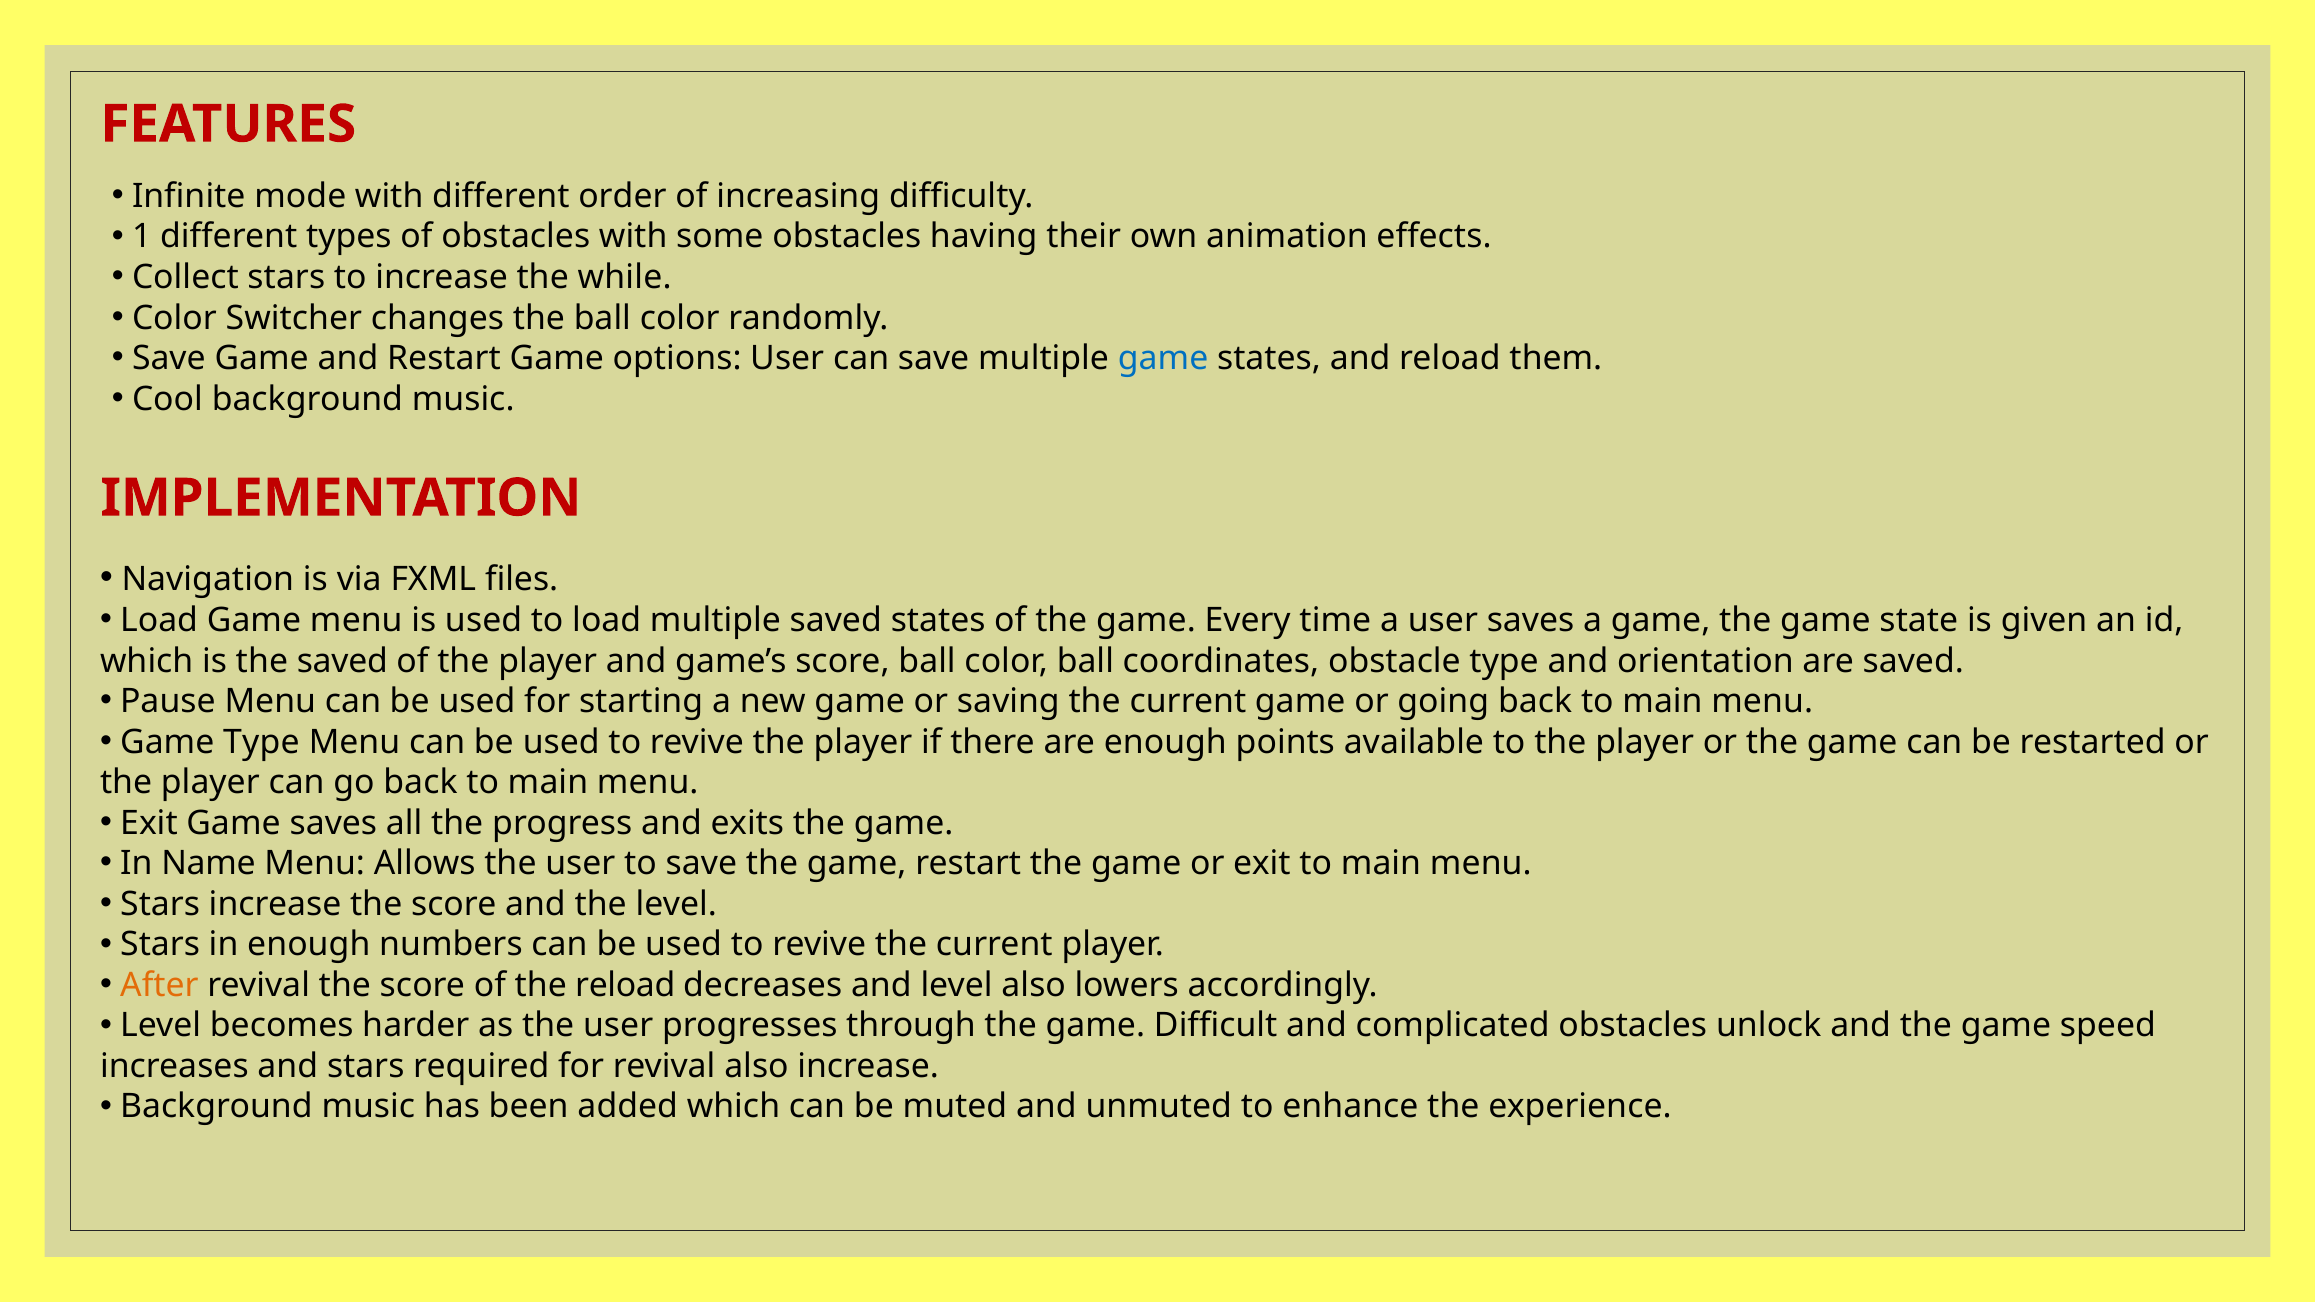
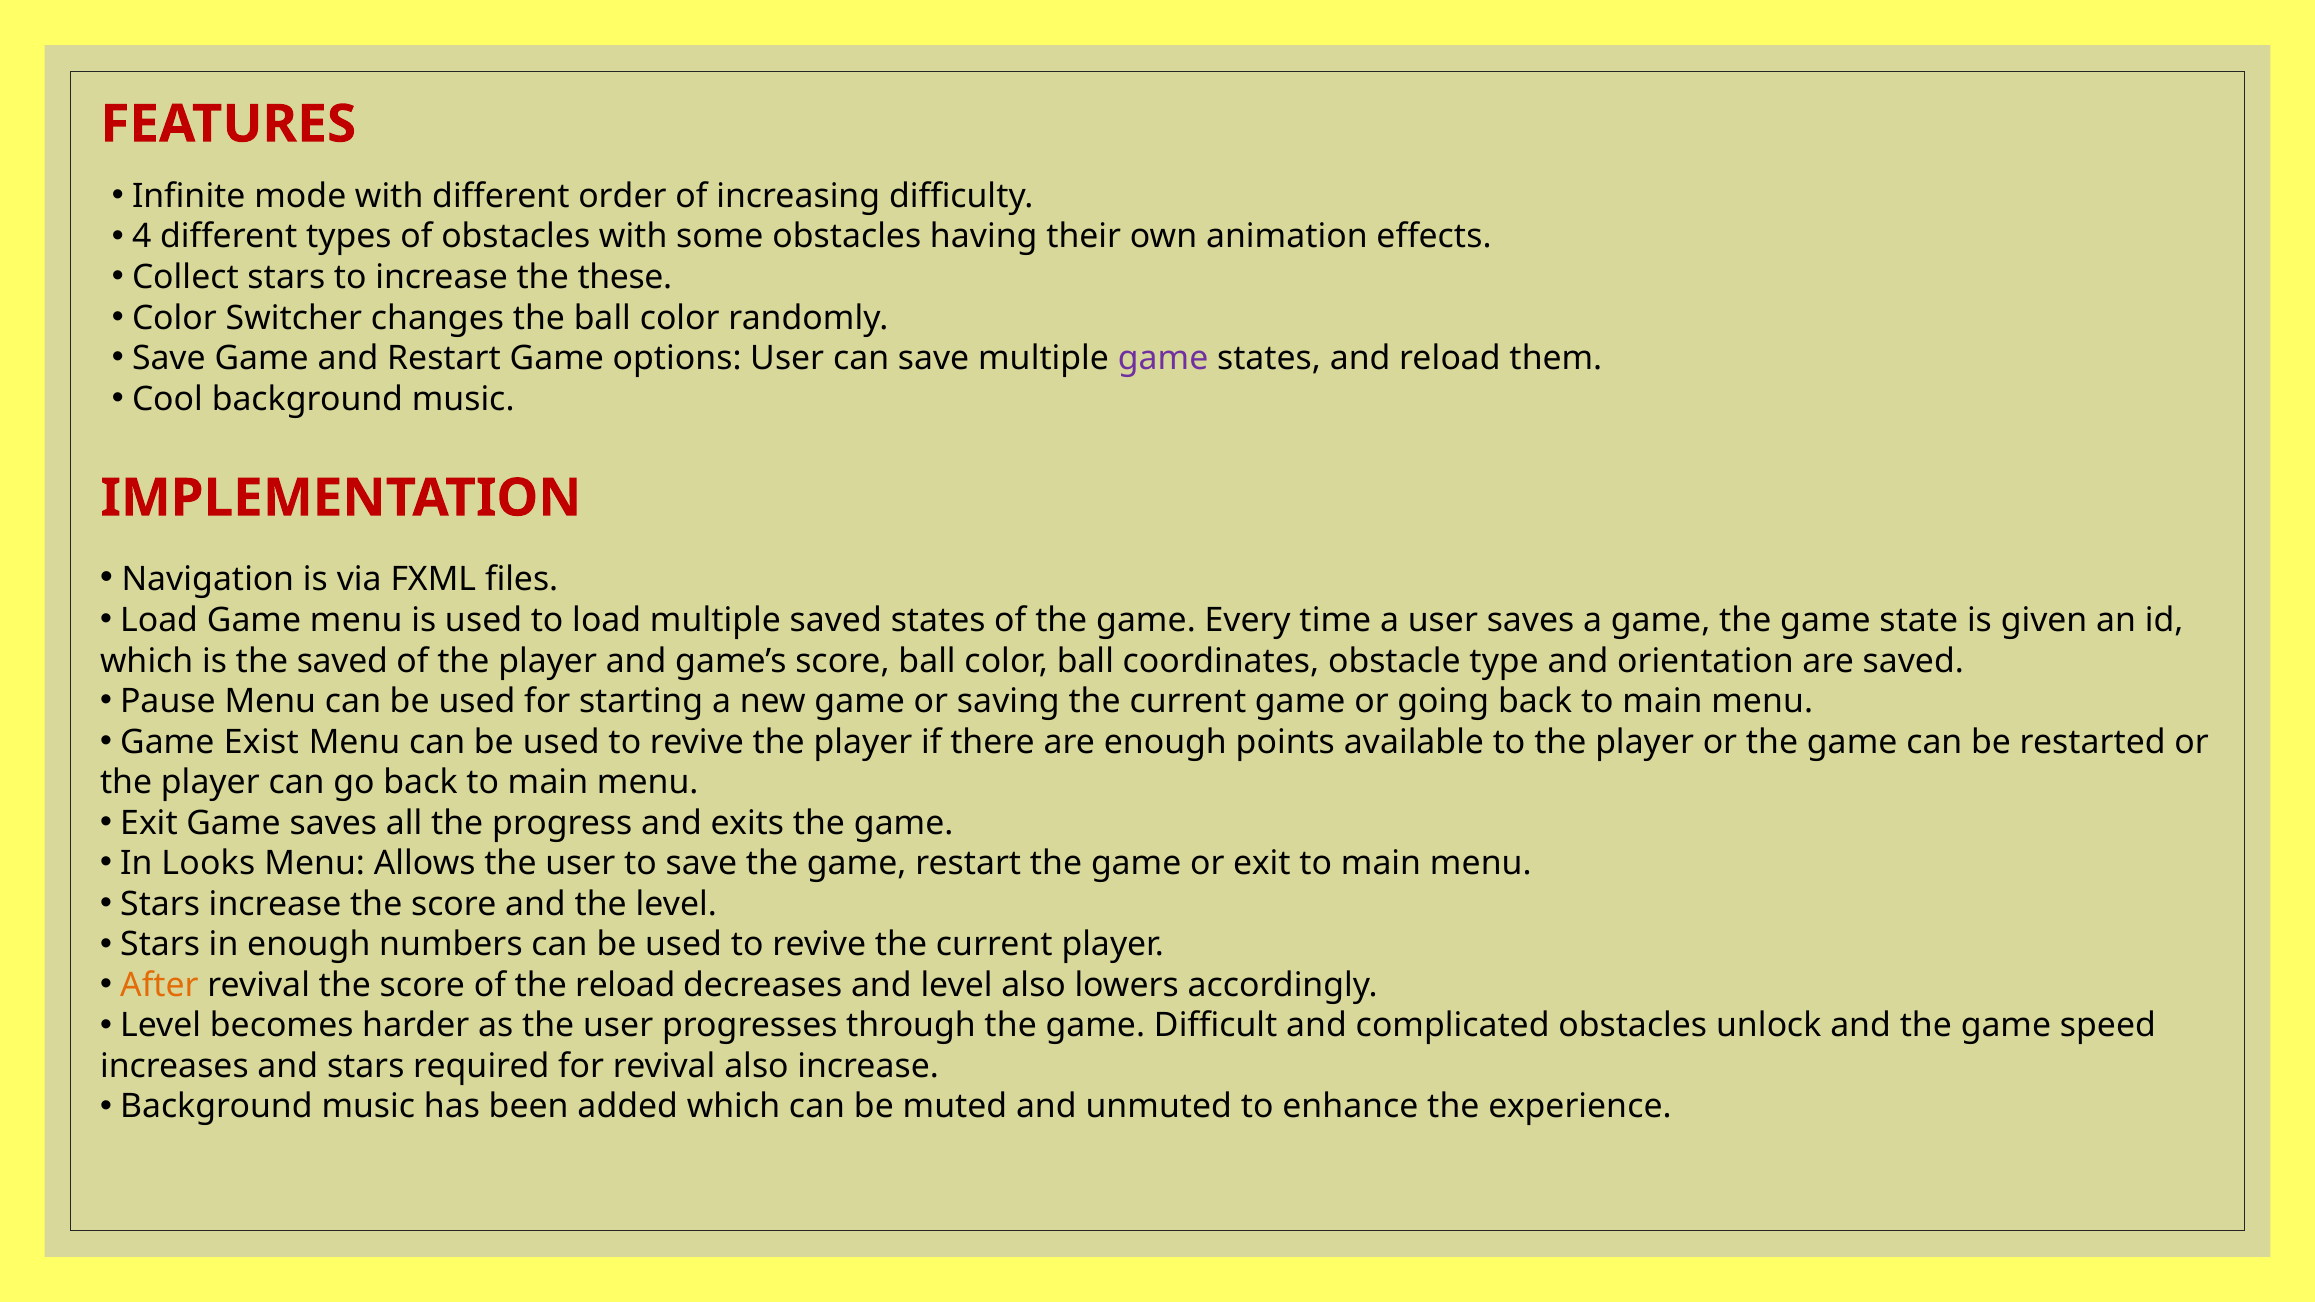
1: 1 -> 4
while: while -> these
game at (1163, 358) colour: blue -> purple
Game Type: Type -> Exist
Name: Name -> Looks
